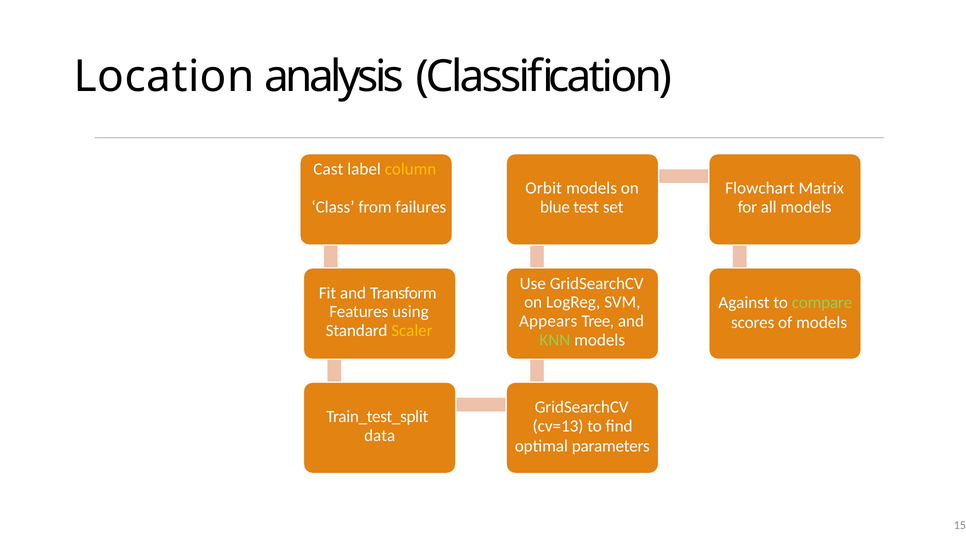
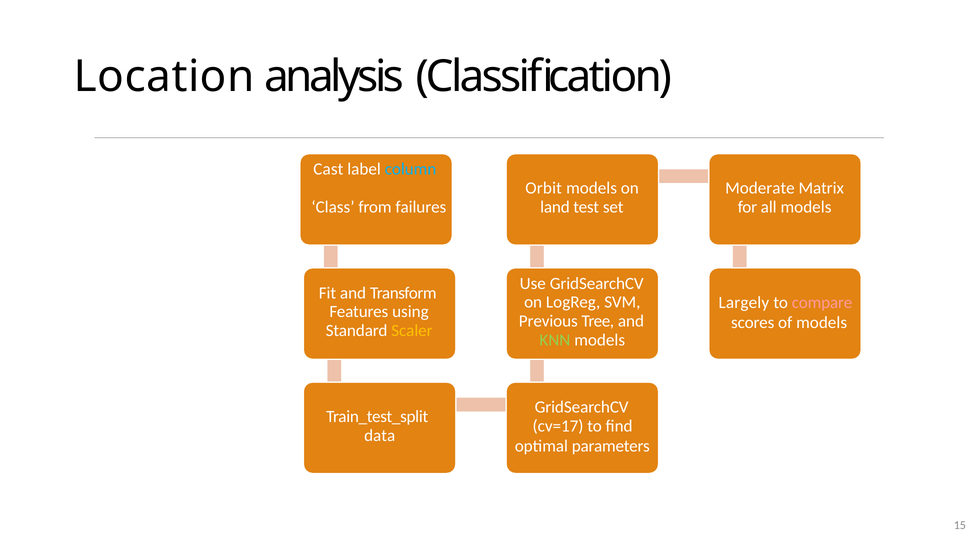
column colour: yellow -> light blue
Flowchart: Flowchart -> Moderate
blue: blue -> land
Against: Against -> Largely
compare colour: light green -> pink
Appears: Appears -> Previous
cv=13: cv=13 -> cv=17
